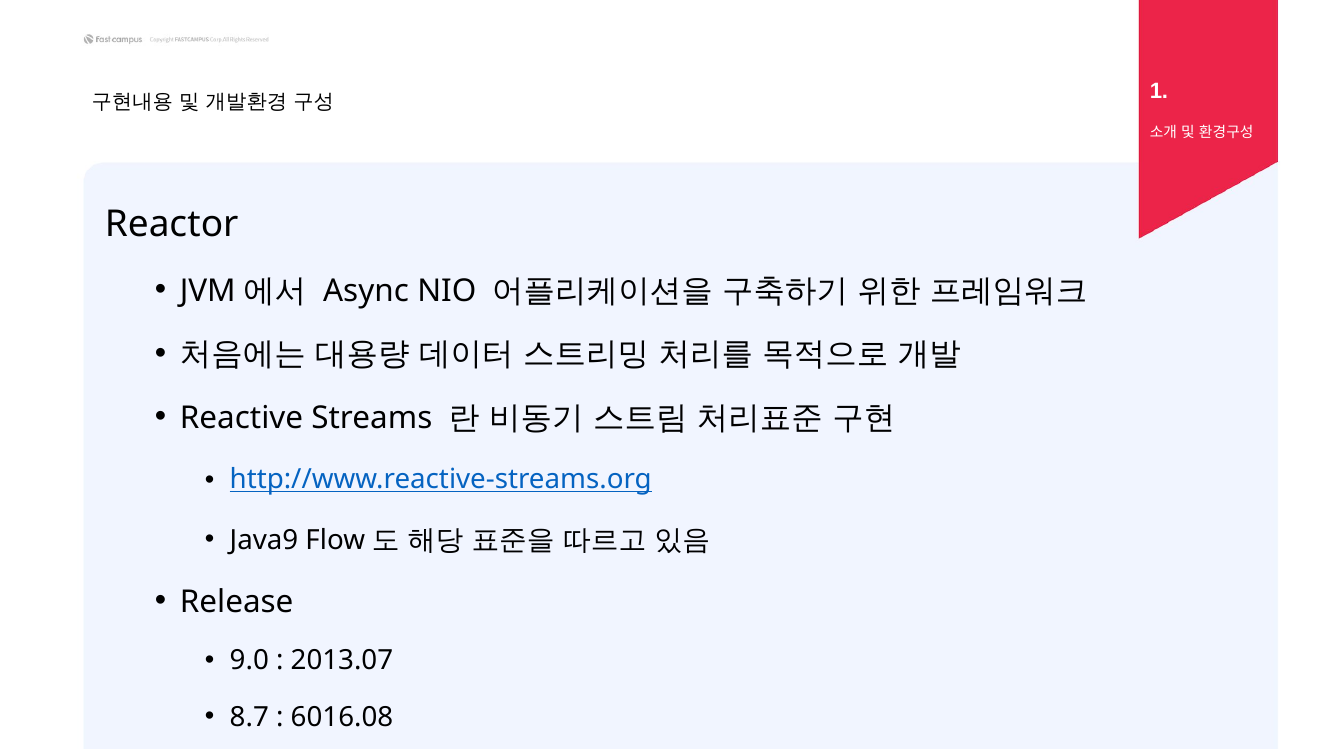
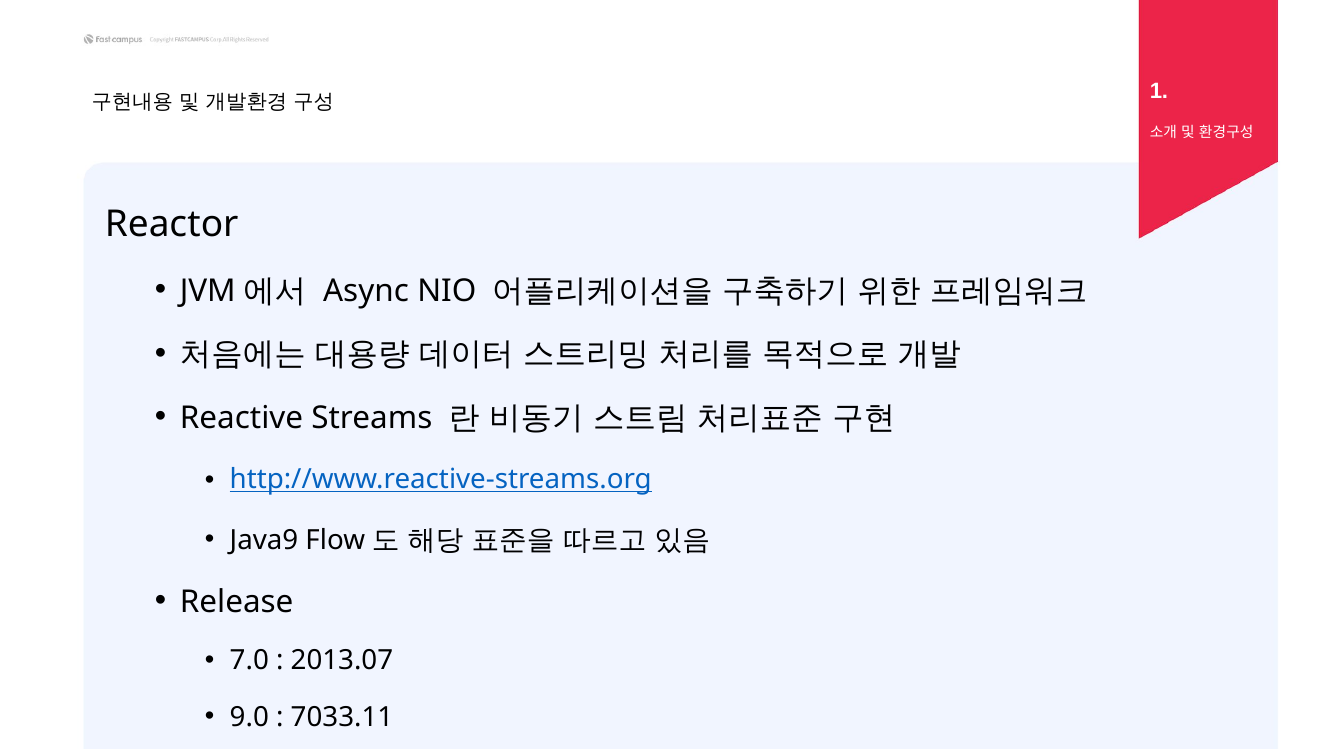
9.0: 9.0 -> 7.0
8.7: 8.7 -> 9.0
6016.08: 6016.08 -> 7033.11
